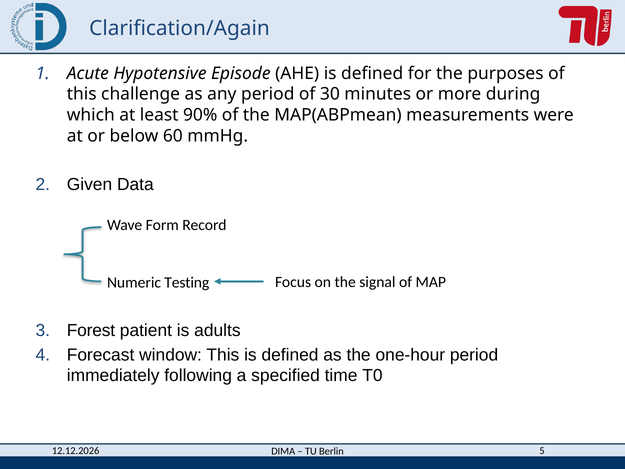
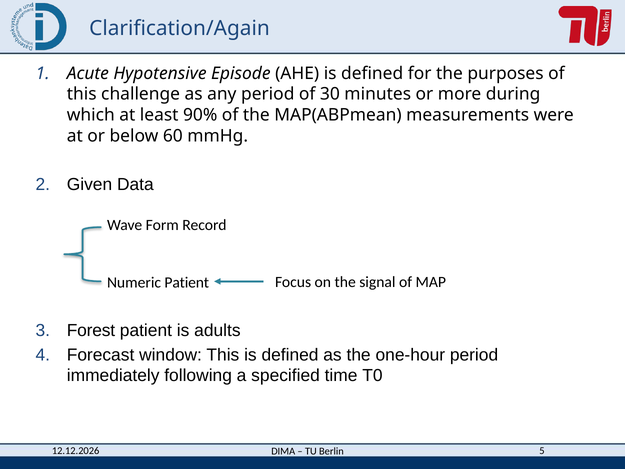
Numeric Testing: Testing -> Patient
